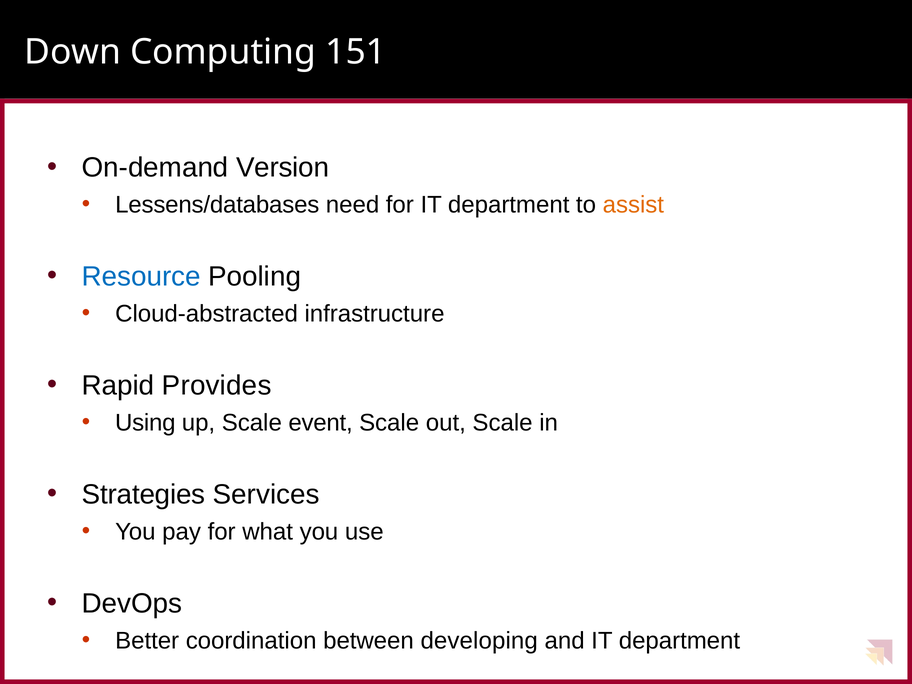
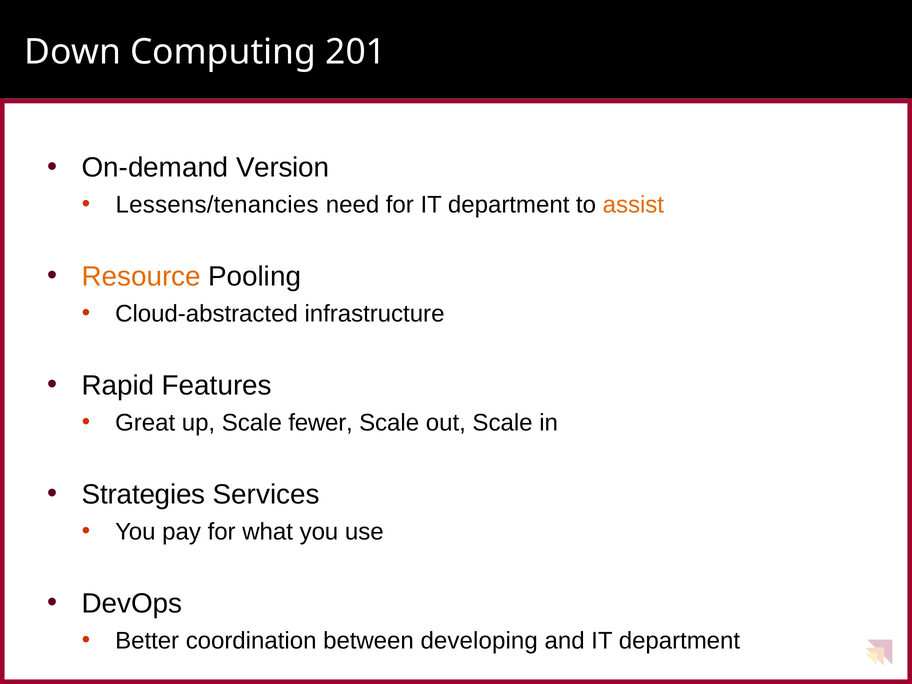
151: 151 -> 201
Lessens/databases: Lessens/databases -> Lessens/tenancies
Resource colour: blue -> orange
Provides: Provides -> Features
Using: Using -> Great
event: event -> fewer
